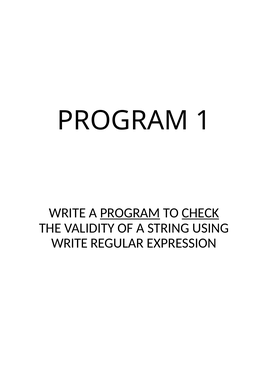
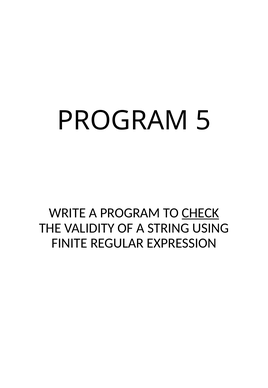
1: 1 -> 5
PROGRAM at (130, 213) underline: present -> none
WRITE at (69, 242): WRITE -> FINITE
